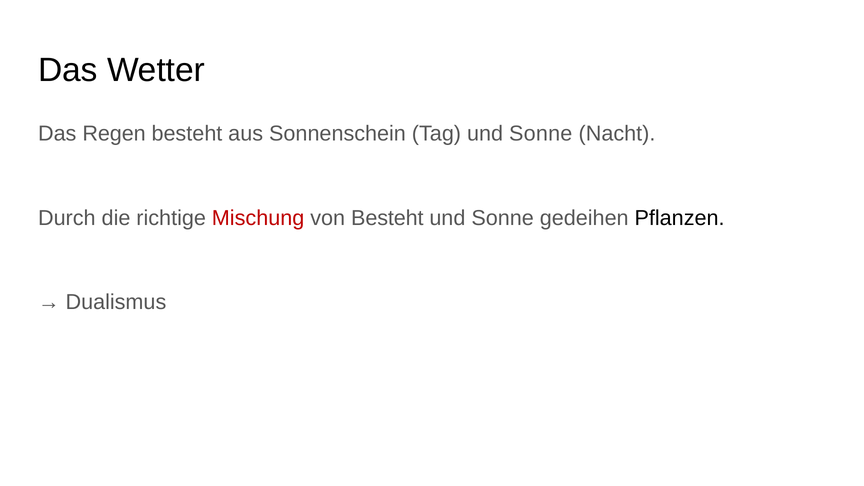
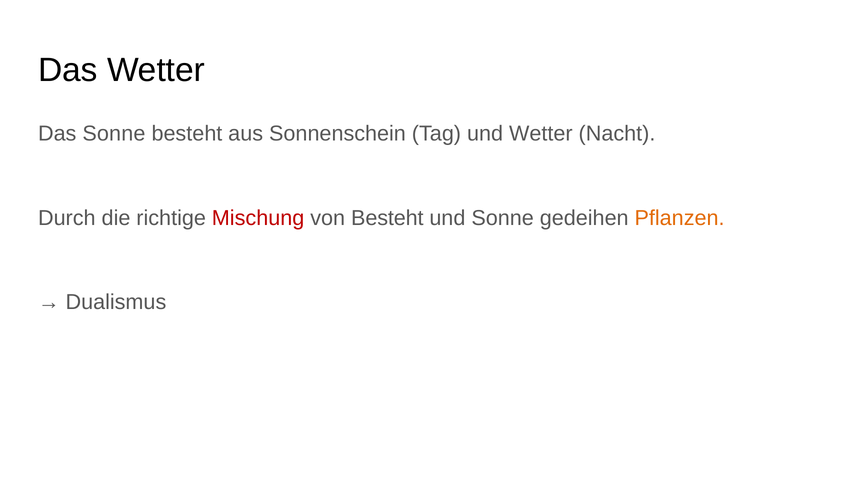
Das Regen: Regen -> Sonne
Tag und Sonne: Sonne -> Wetter
Pflanzen colour: black -> orange
